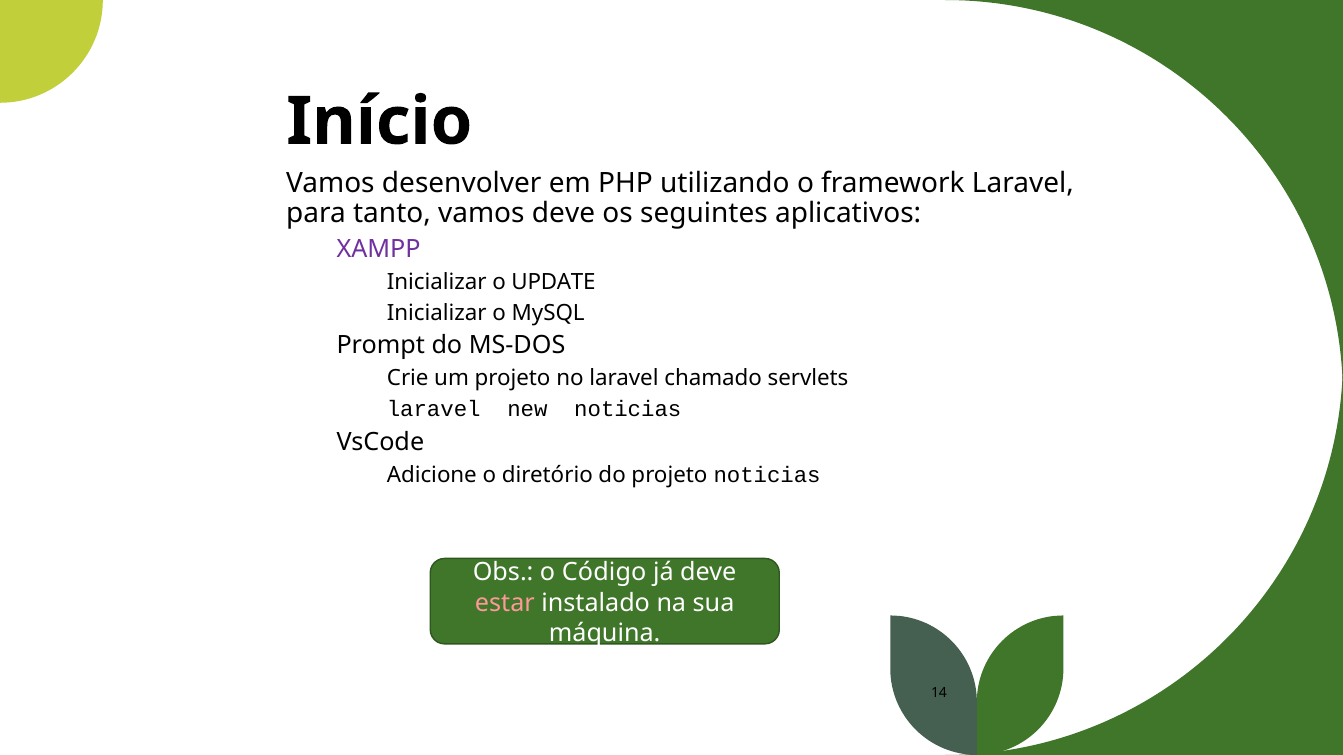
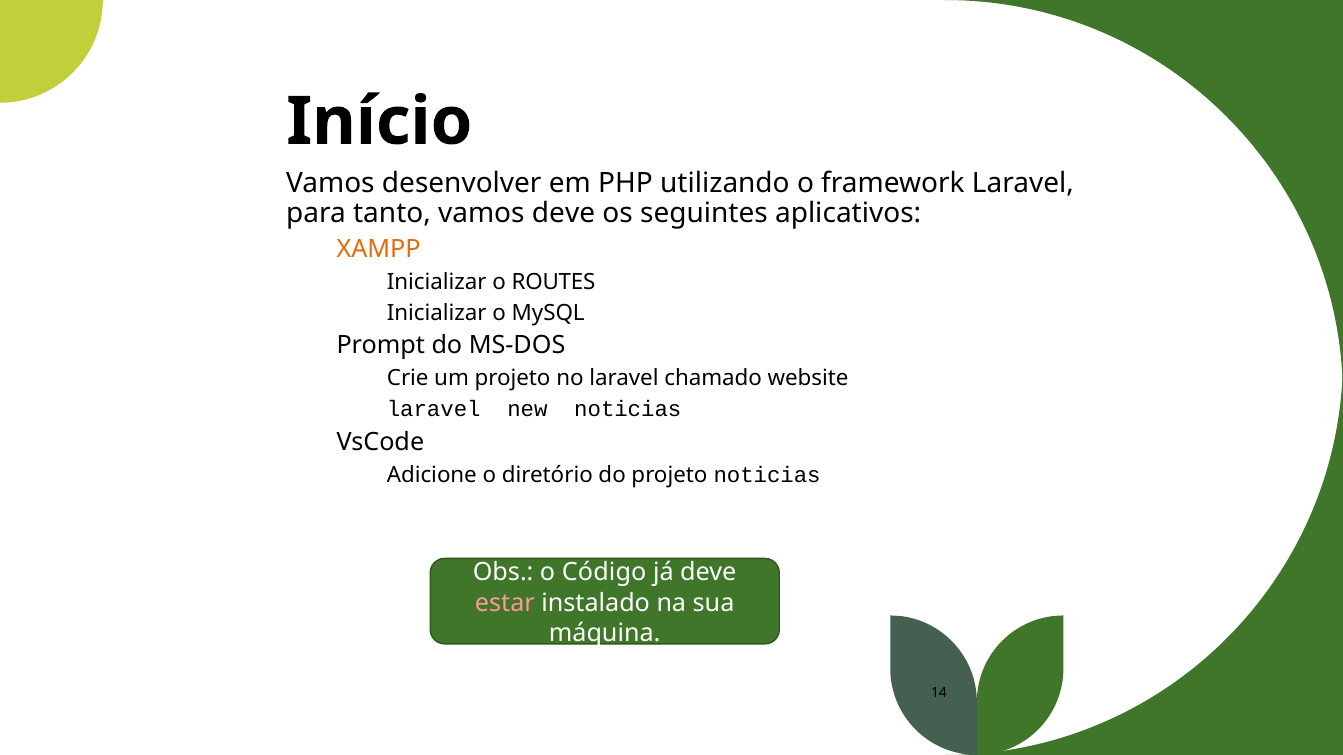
XAMPP colour: purple -> orange
UPDATE: UPDATE -> ROUTES
servlets: servlets -> website
